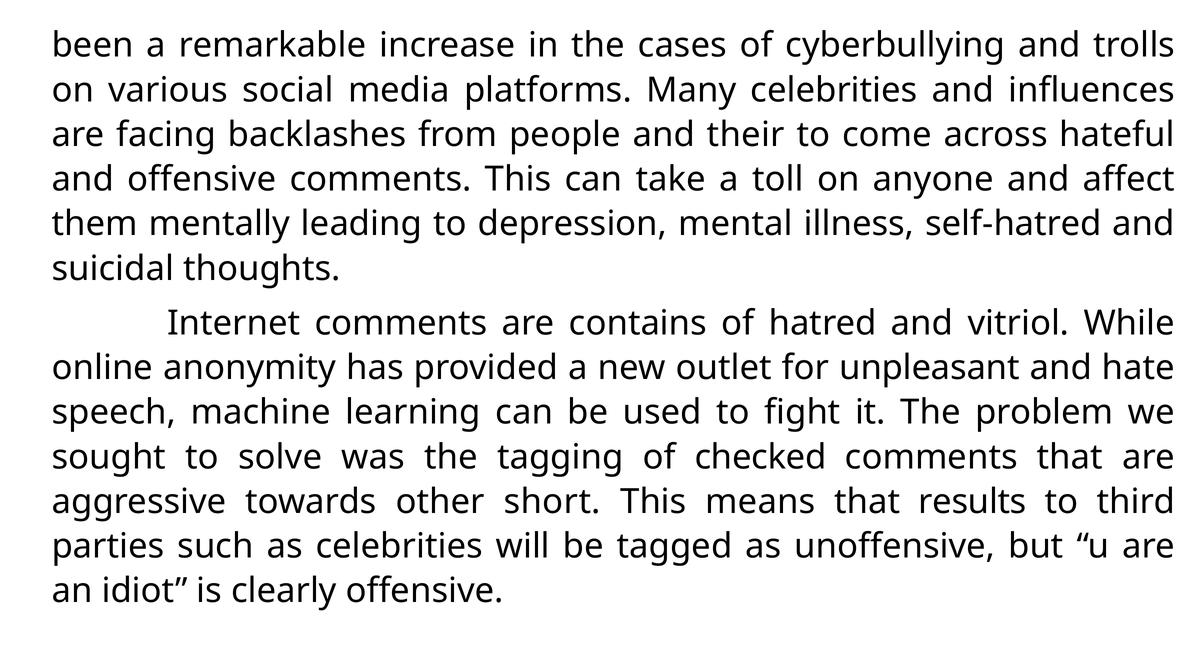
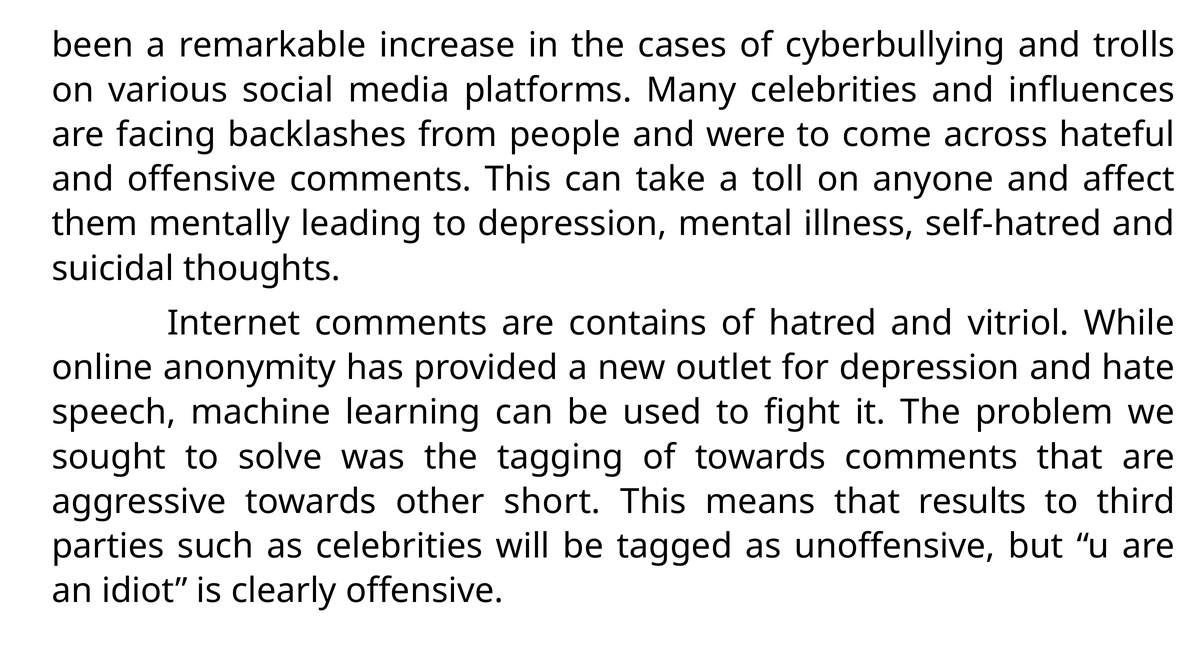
their: their -> were
for unpleasant: unpleasant -> depression
of checked: checked -> towards
